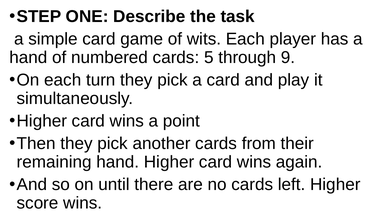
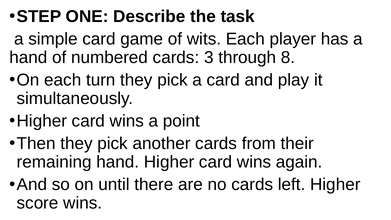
5: 5 -> 3
9: 9 -> 8
